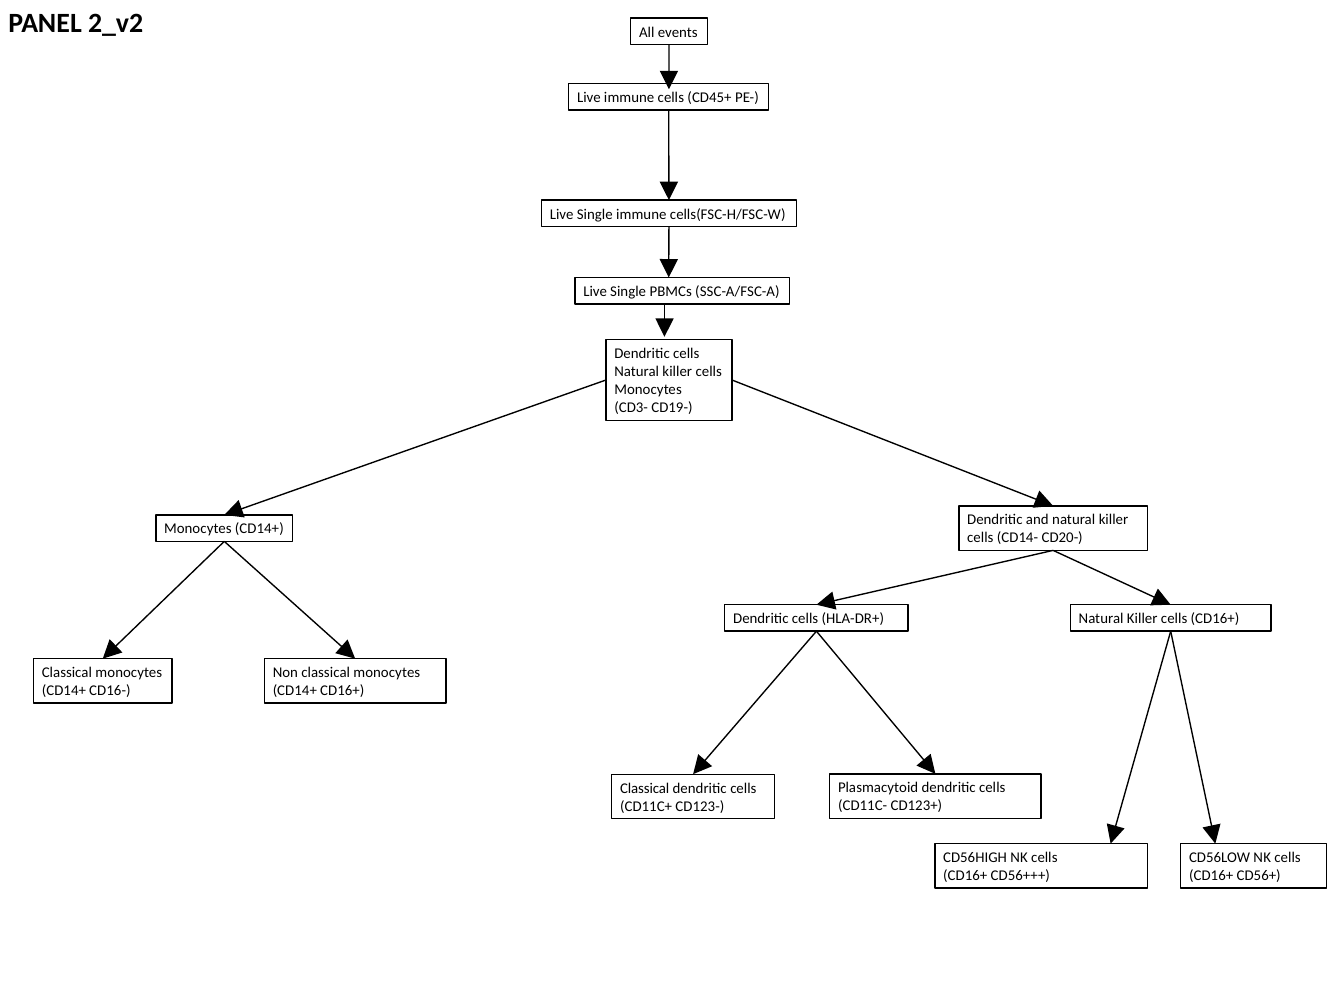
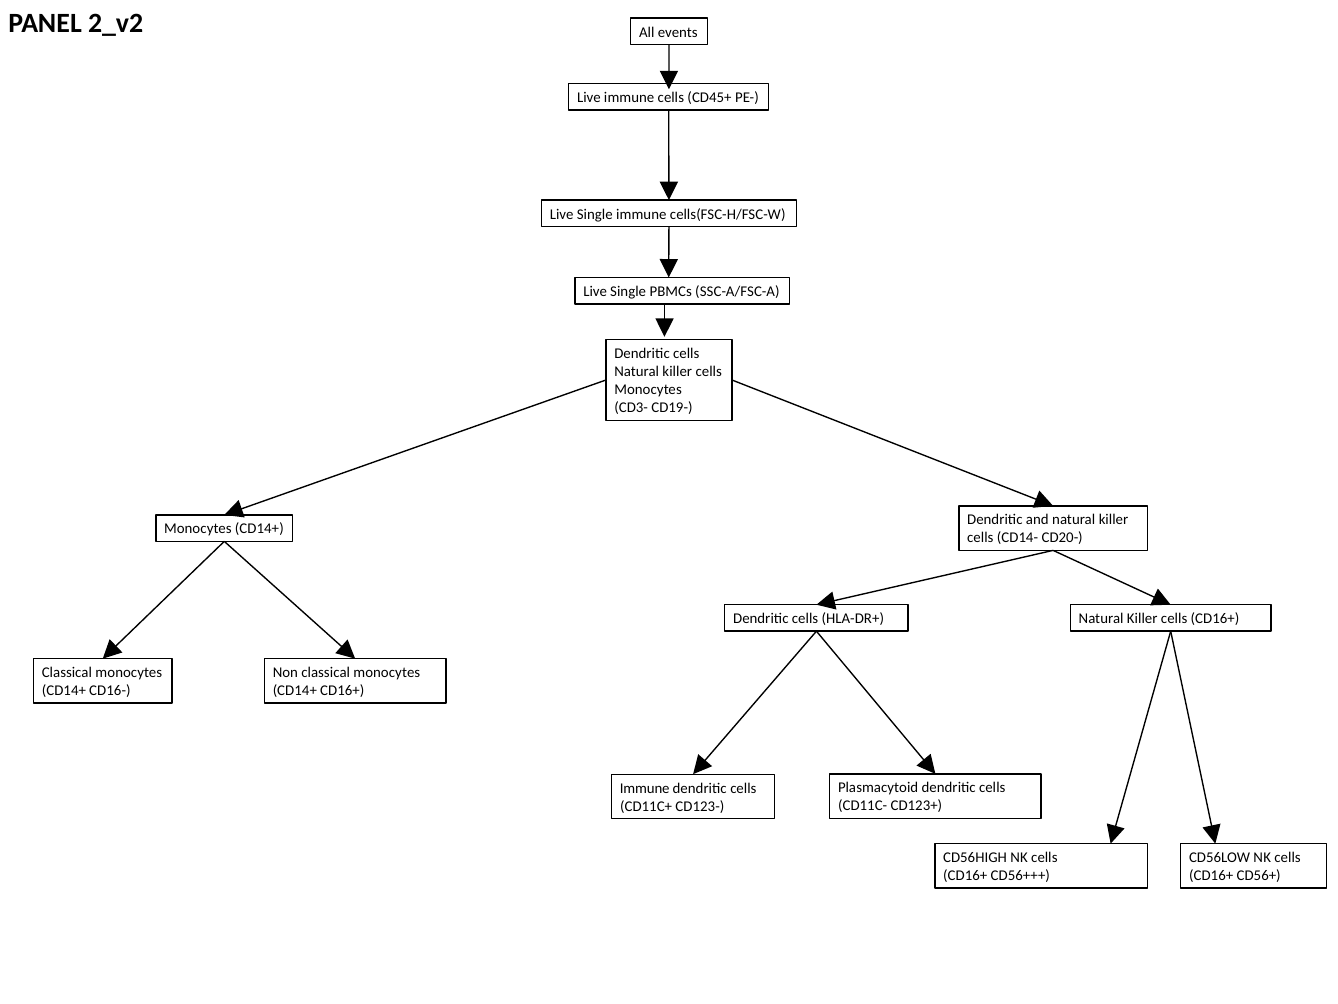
Classical at (645, 788): Classical -> Immune
